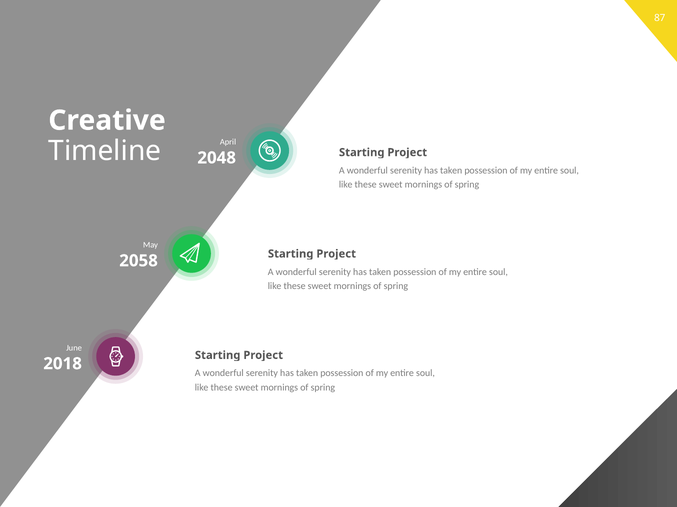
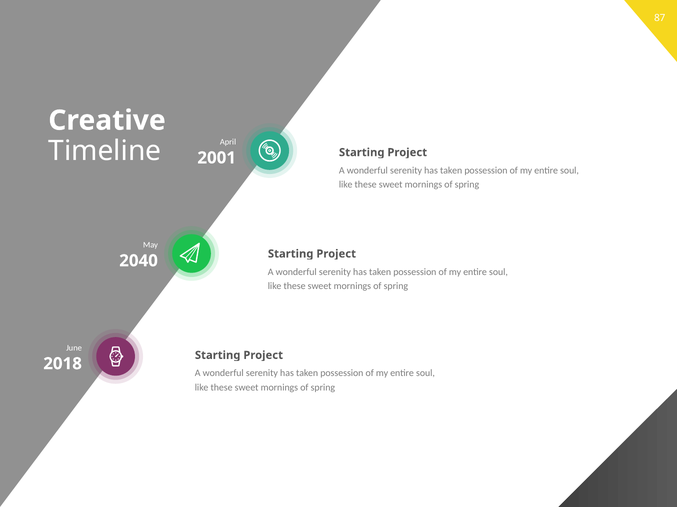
2048: 2048 -> 2001
2058: 2058 -> 2040
